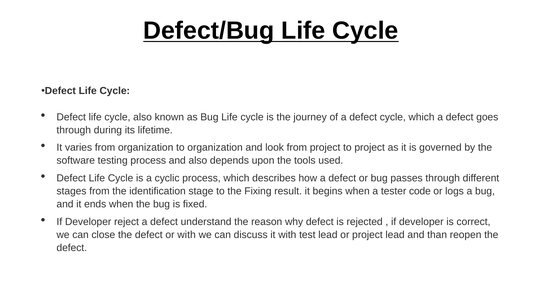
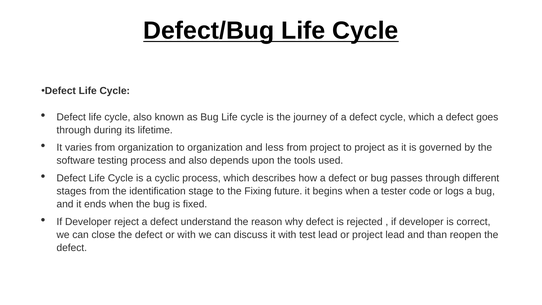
look: look -> less
result: result -> future
